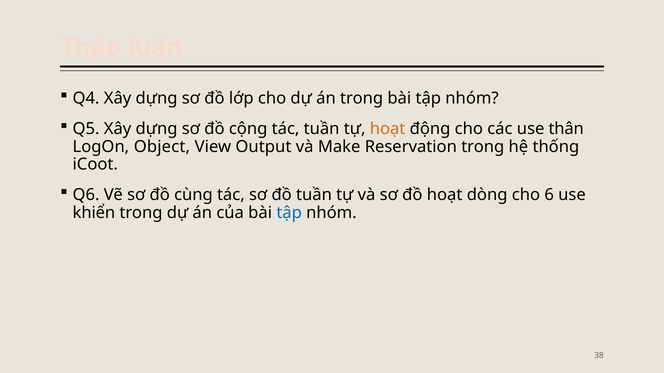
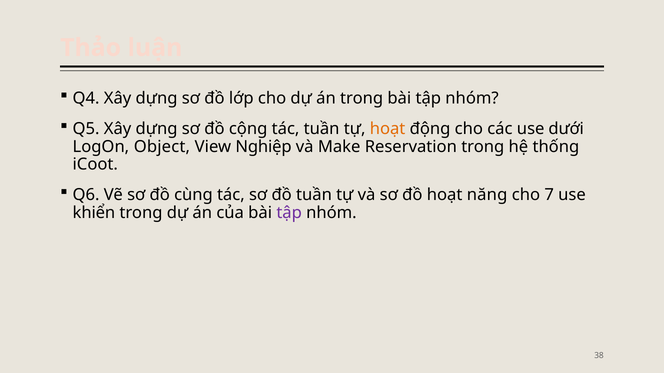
thân: thân -> dưới
Output: Output -> Nghiệp
dòng: dòng -> năng
6: 6 -> 7
tập at (289, 213) colour: blue -> purple
